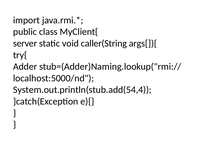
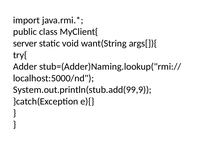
caller(String: caller(String -> want(String
System.out.println(stub.add(54,4: System.out.println(stub.add(54,4 -> System.out.println(stub.add(99,9
